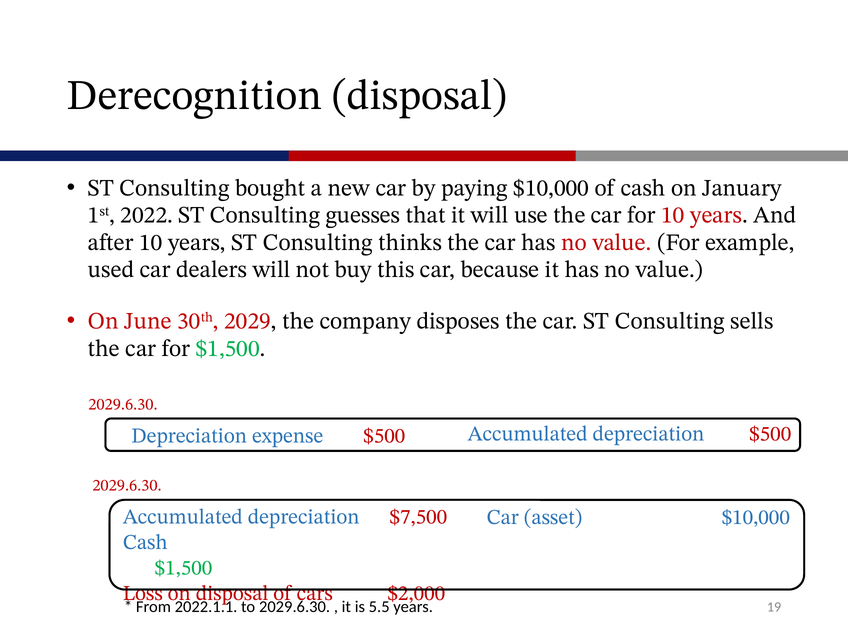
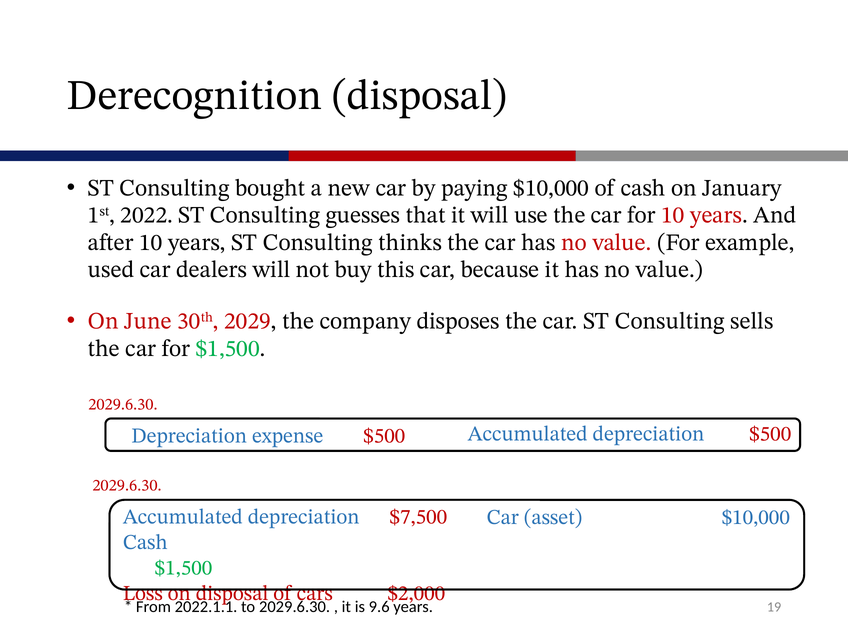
5.5: 5.5 -> 9.6
